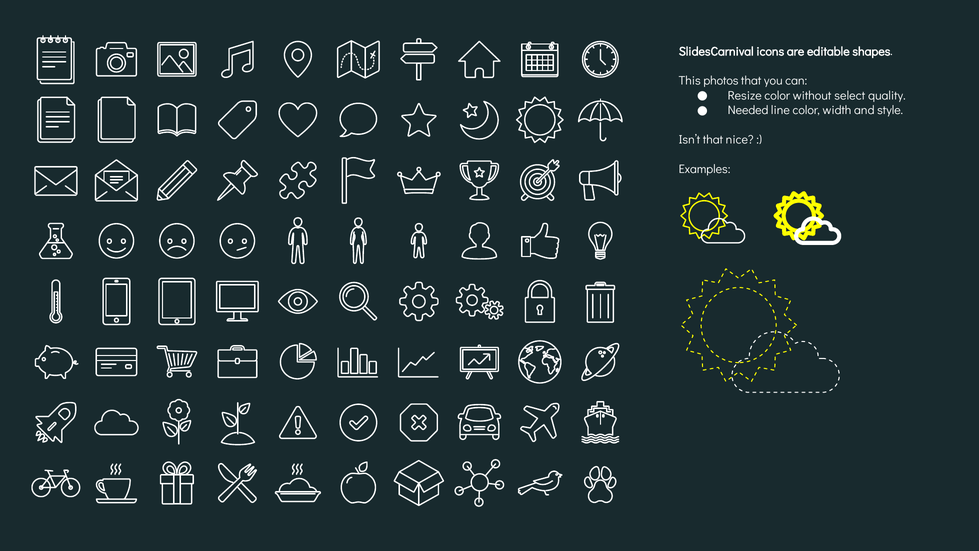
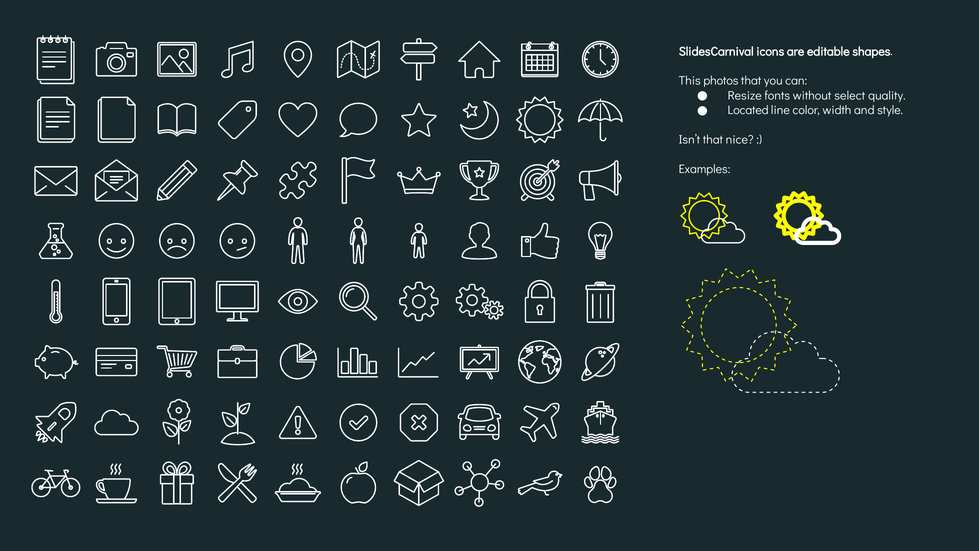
Resize color: color -> fonts
Needed: Needed -> Located
